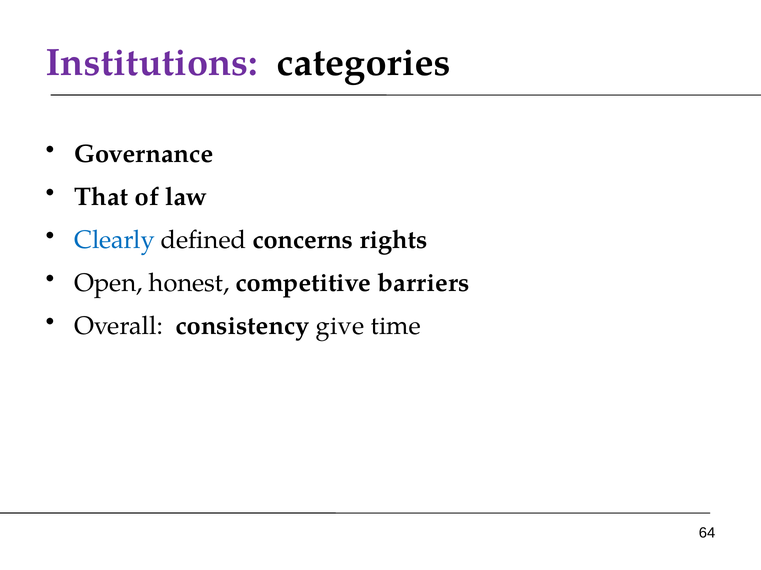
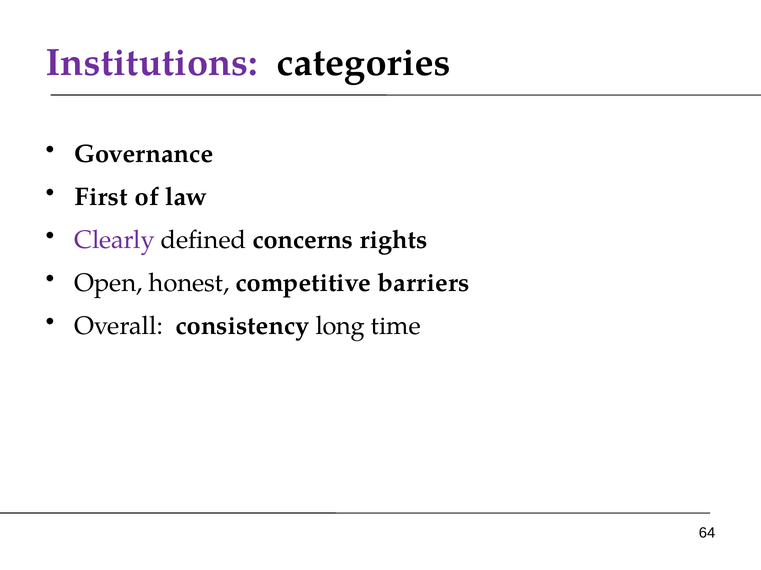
That: That -> First
Clearly colour: blue -> purple
give: give -> long
